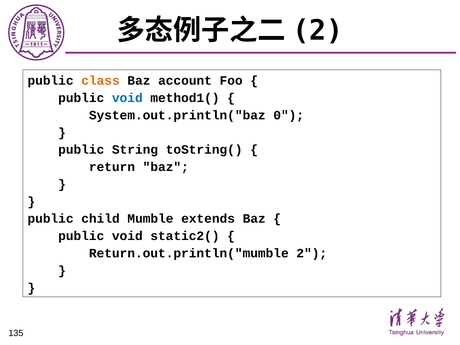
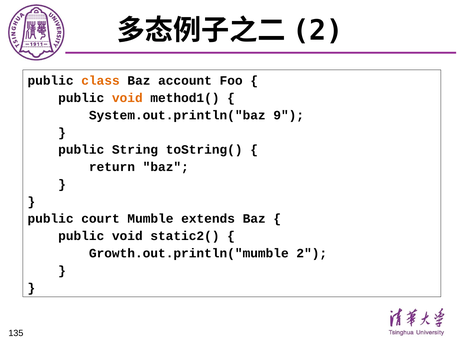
void at (127, 98) colour: blue -> orange
0: 0 -> 9
child: child -> court
Return.out.println("mumble: Return.out.println("mumble -> Growth.out.println("mumble
